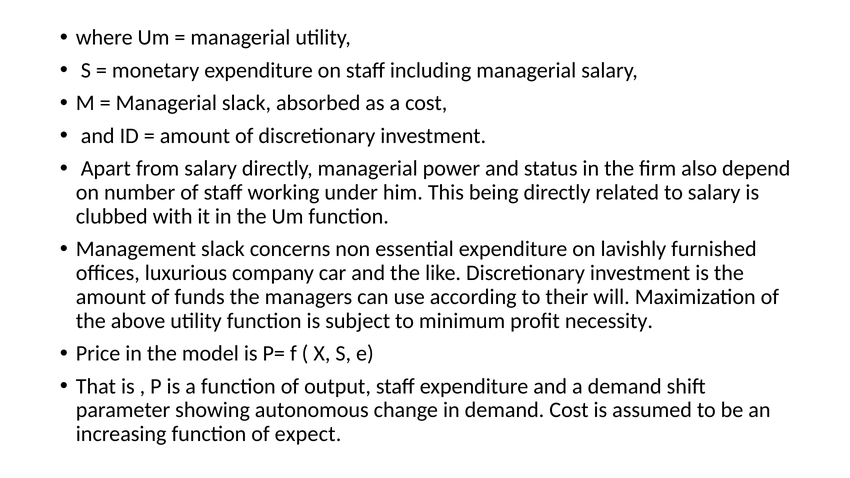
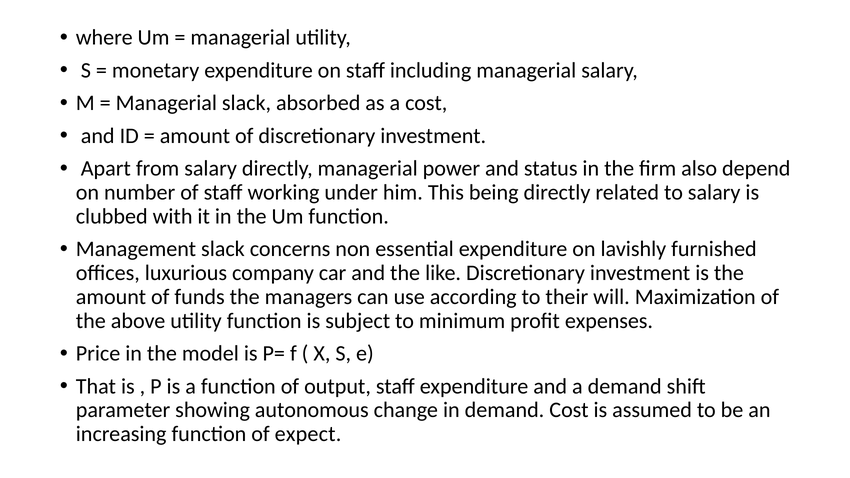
necessity: necessity -> expenses
